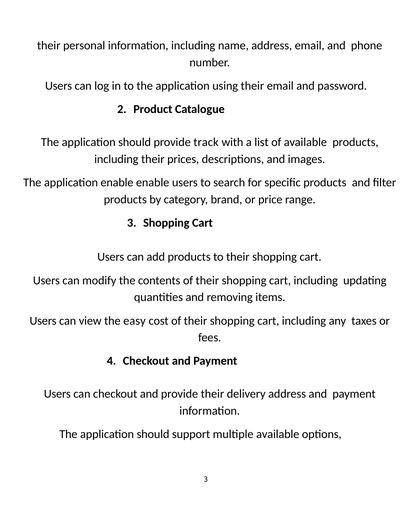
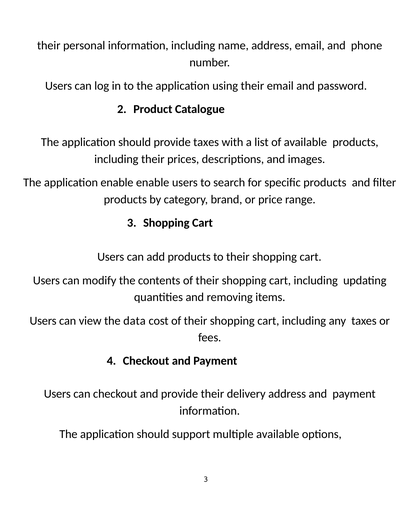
provide track: track -> taxes
easy: easy -> data
